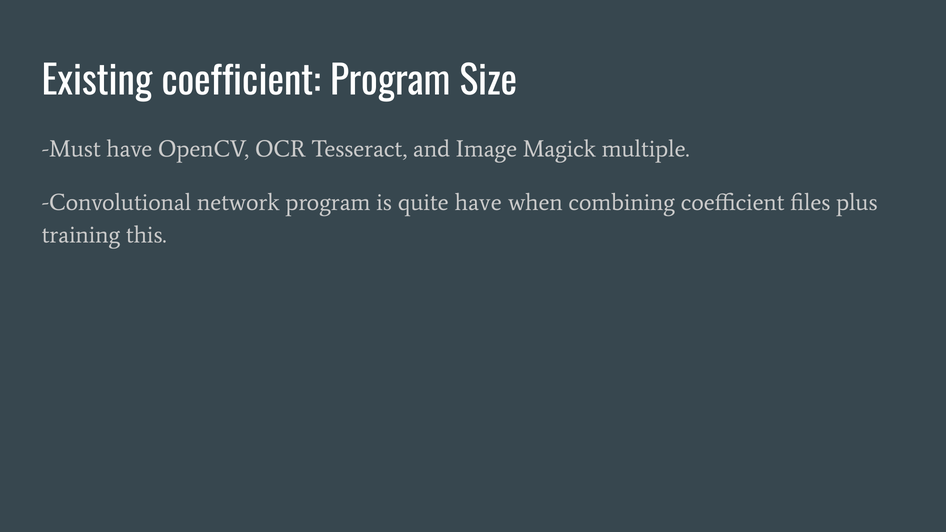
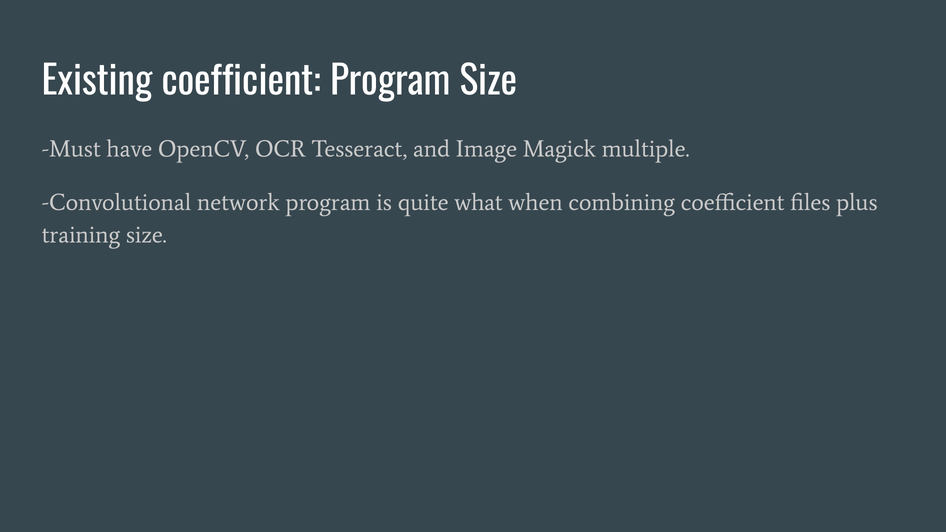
quite have: have -> what
training this: this -> size
